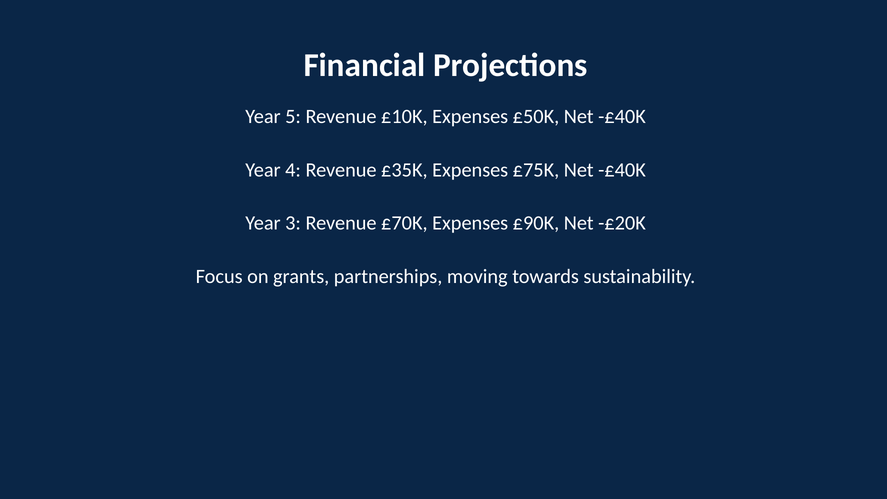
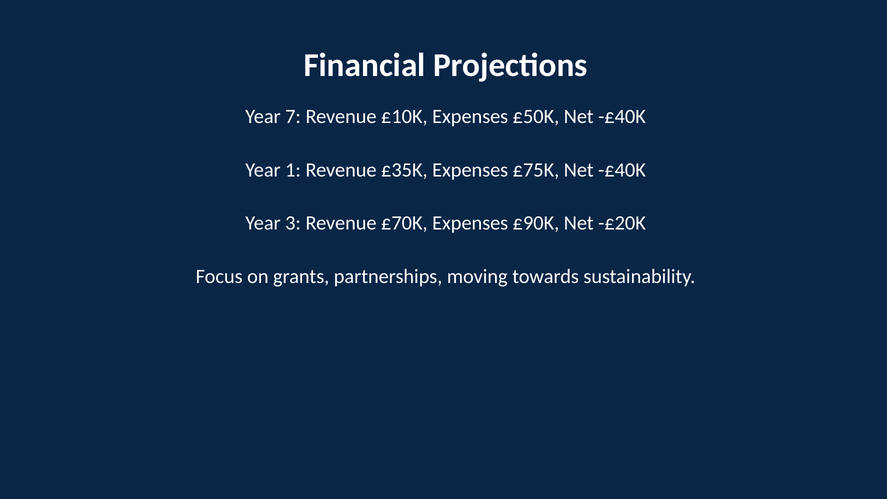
5: 5 -> 7
4: 4 -> 1
